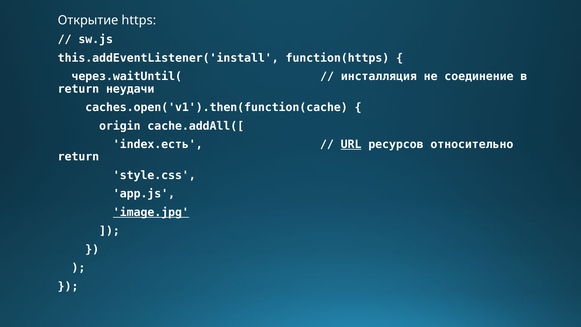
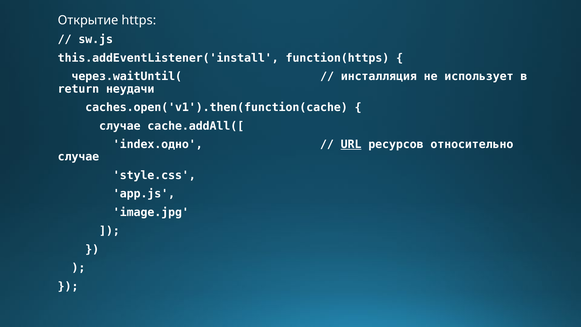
соединение: соединение -> использует
origin at (120, 126): origin -> случае
index.есть: index.есть -> index.одно
return at (78, 157): return -> случае
image.jpg underline: present -> none
